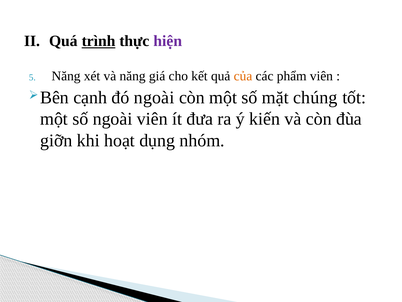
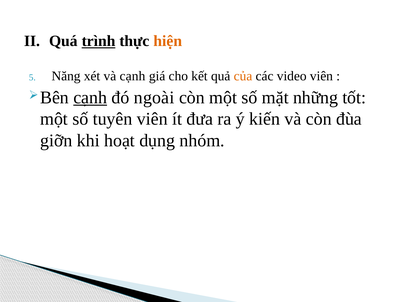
hiện colour: purple -> orange
và năng: năng -> cạnh
phẩm: phẩm -> video
cạnh at (90, 97) underline: none -> present
chúng: chúng -> những
số ngoài: ngoài -> tuyên
